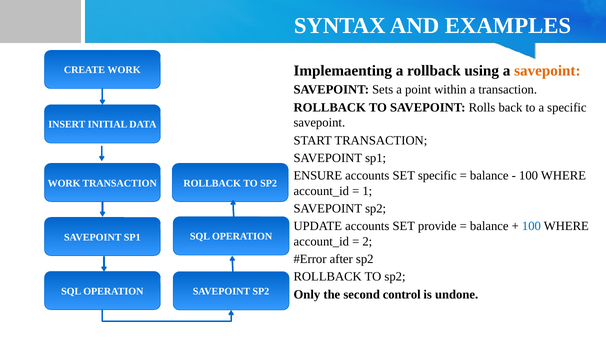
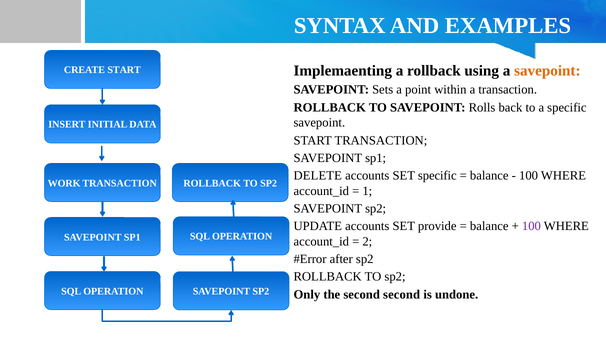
CREATE WORK: WORK -> START
ENSURE: ENSURE -> DELETE
100 at (531, 226) colour: blue -> purple
second control: control -> second
